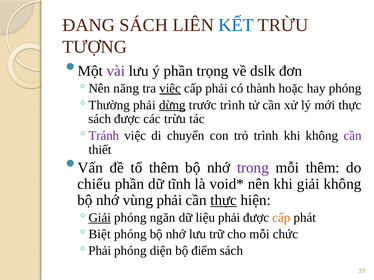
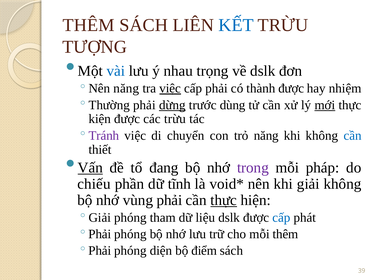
ĐANG at (89, 25): ĐANG -> THÊM
vài colour: purple -> blue
ý phần: phần -> nhau
thành hoặc: hoặc -> được
hay phóng: phóng -> nhiệm
trước trình: trình -> dùng
mới underline: none -> present
sách at (100, 119): sách -> kiện
trỏ trình: trình -> năng
cần at (353, 136) colour: purple -> blue
Vấn underline: none -> present
tổ thêm: thêm -> đang
mỗi thêm: thêm -> pháp
Giải at (100, 218) underline: present -> none
ngăn: ngăn -> tham
liệu phải: phải -> dslk
cấp at (281, 218) colour: orange -> blue
Biệt at (100, 235): Biệt -> Phải
mỗi chức: chức -> thêm
